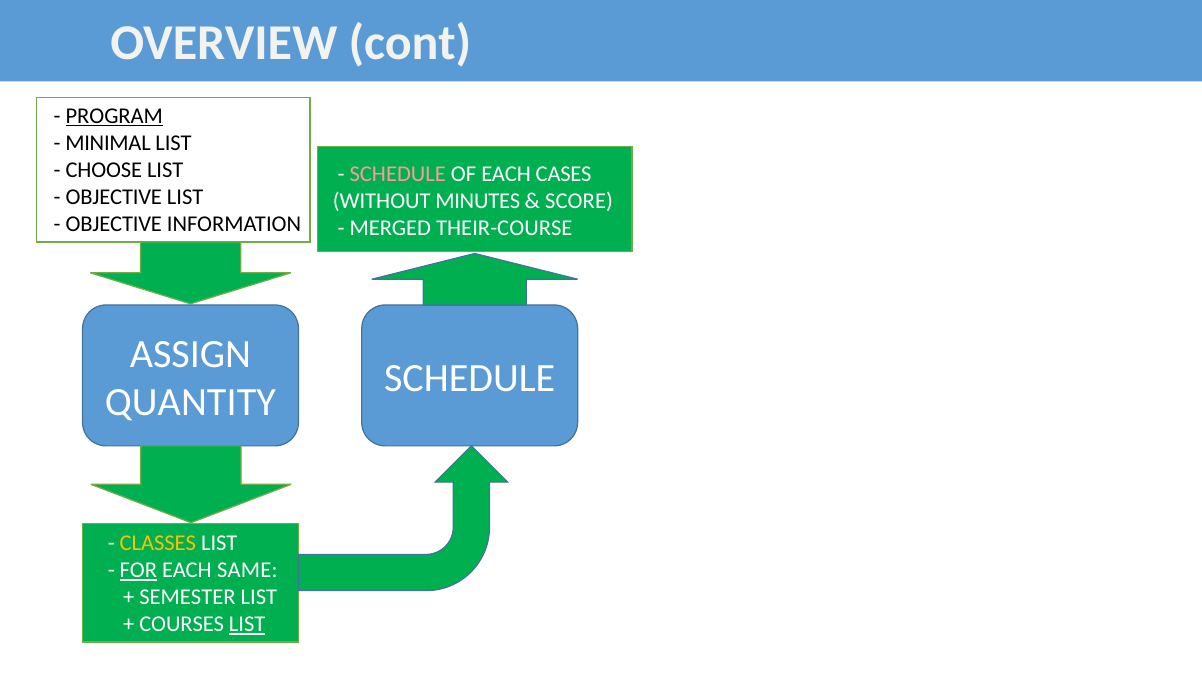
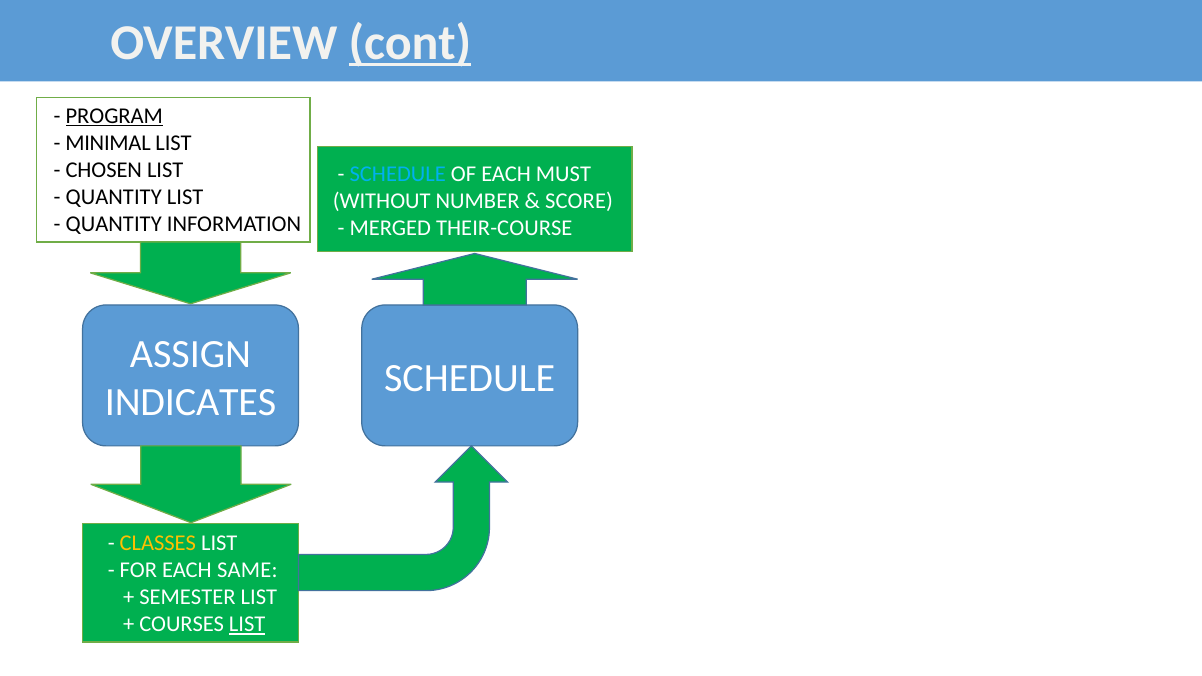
cont underline: none -> present
CHOOSE: CHOOSE -> CHOSEN
SCHEDULE at (398, 174) colour: pink -> light blue
CASES: CASES -> MUST
OBJECTIVE at (114, 197): OBJECTIVE -> QUANTITY
MINUTES: MINUTES -> NUMBER
OBJECTIVE at (114, 224): OBJECTIVE -> QUANTITY
QUANTITY: QUANTITY -> INDICATES
FOR underline: present -> none
